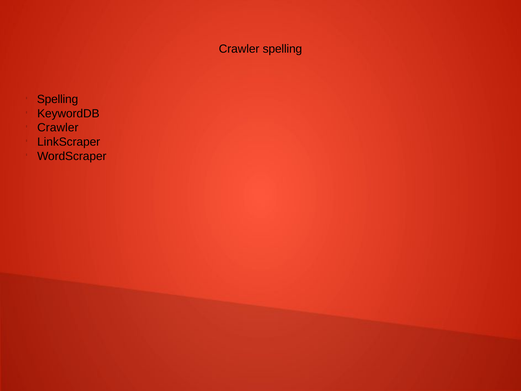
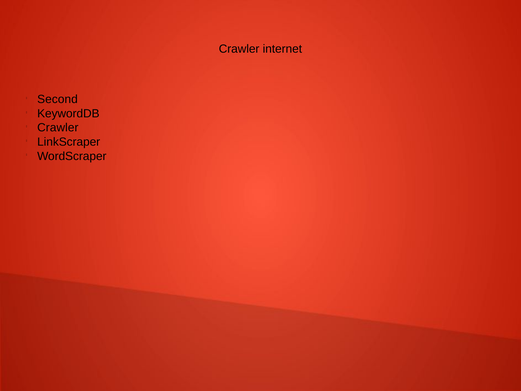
Crawler spelling: spelling -> internet
Spelling at (58, 99): Spelling -> Second
